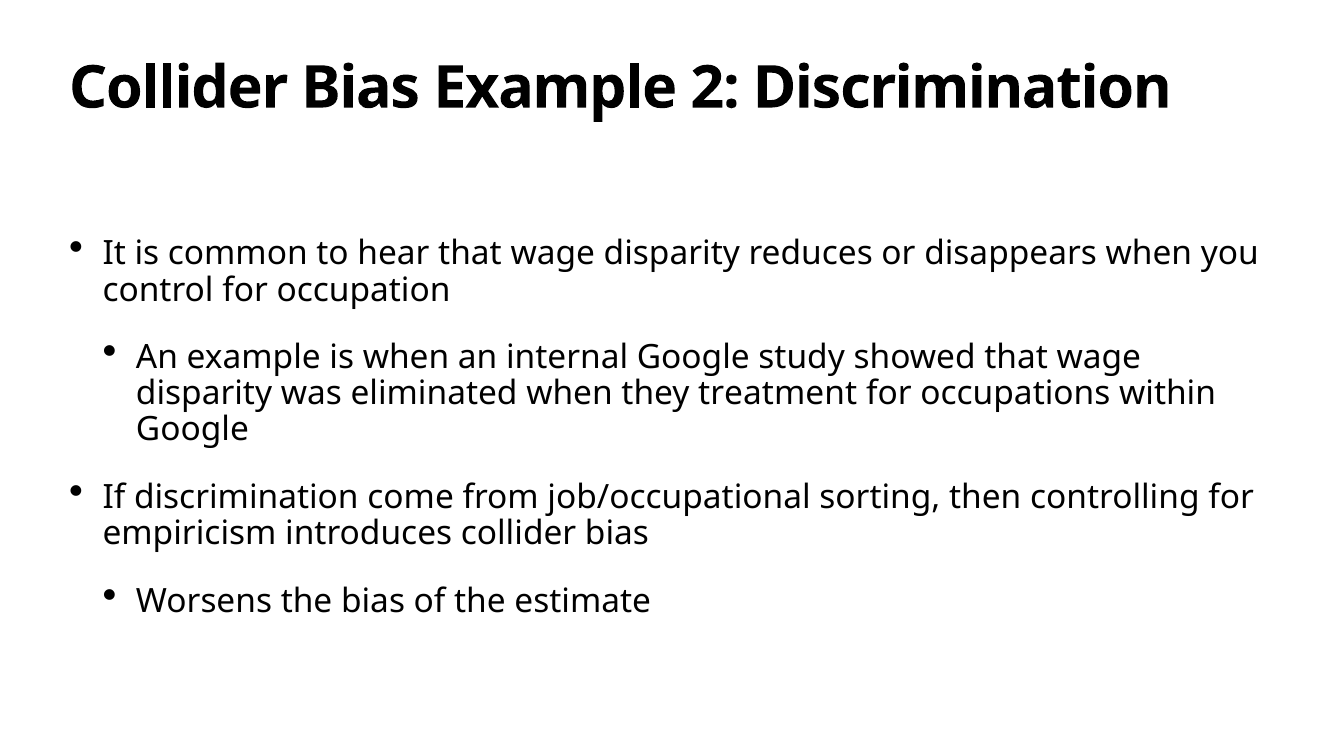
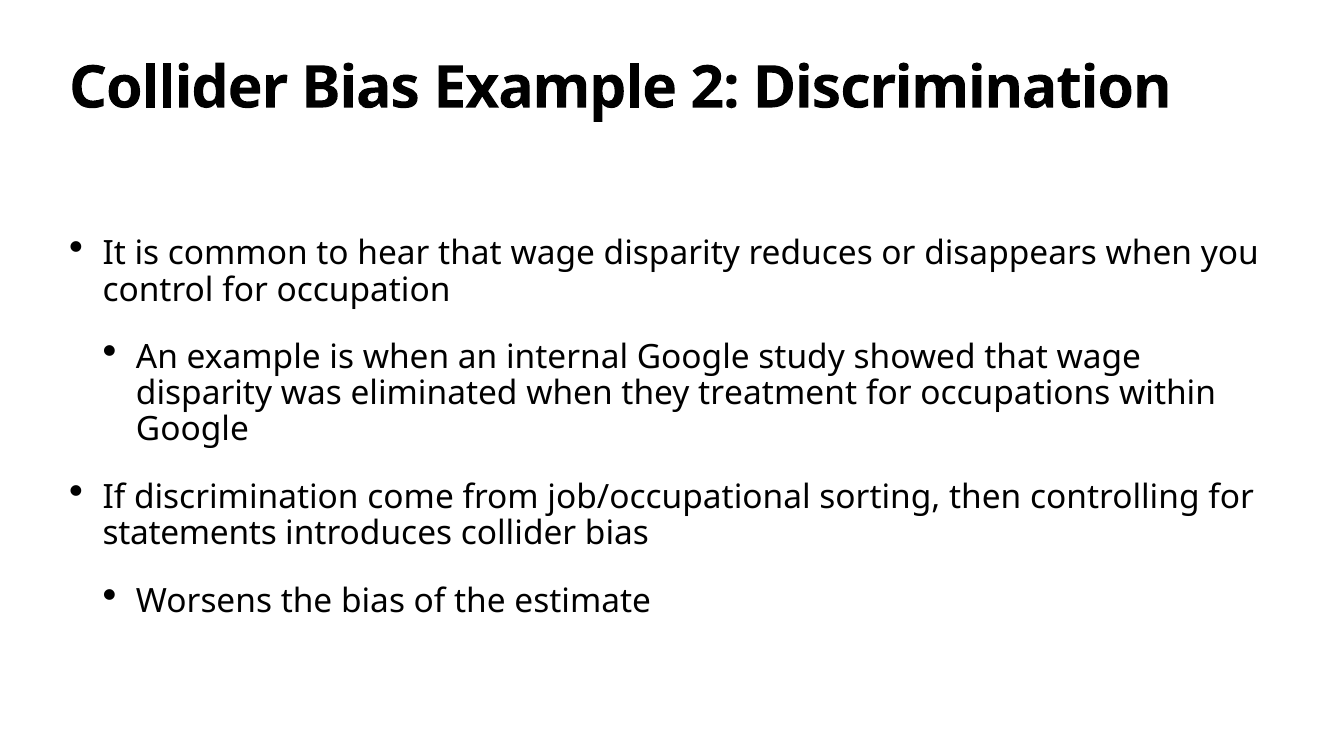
empiricism: empiricism -> statements
